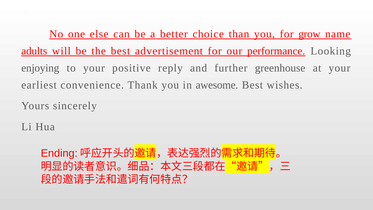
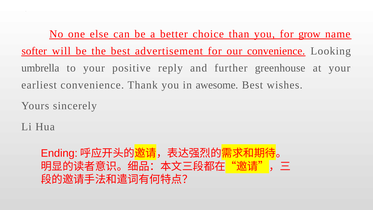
adults: adults -> softer
our performance: performance -> convenience
enjoying: enjoying -> umbrella
